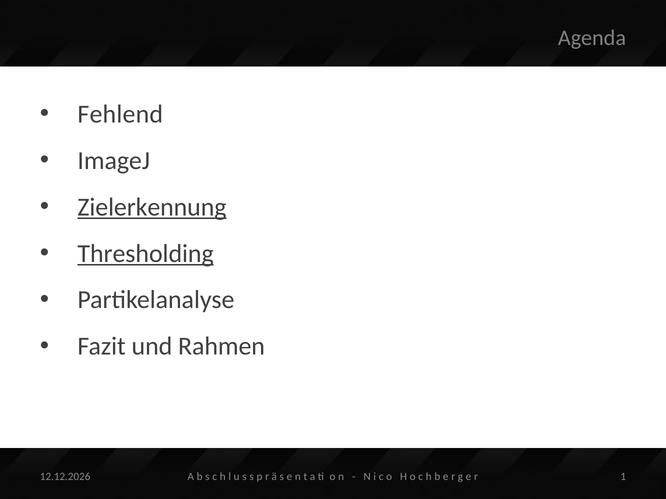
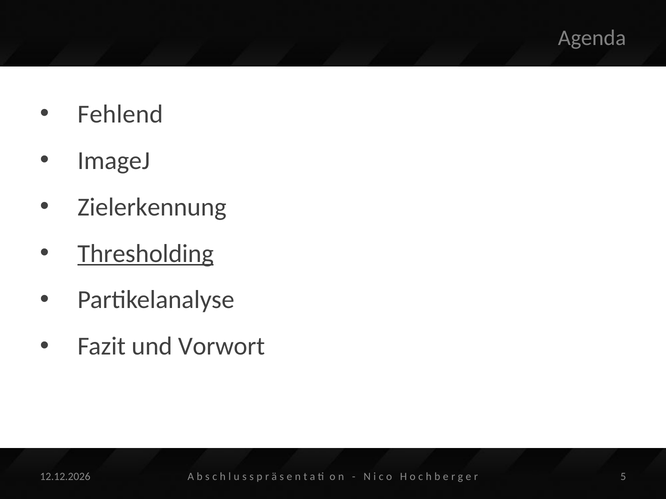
Zielerkennung underline: present -> none
Rahmen: Rahmen -> Vorwort
1: 1 -> 5
